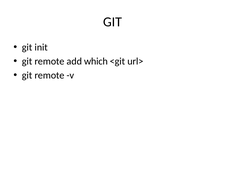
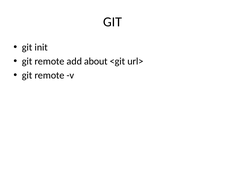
which: which -> about
